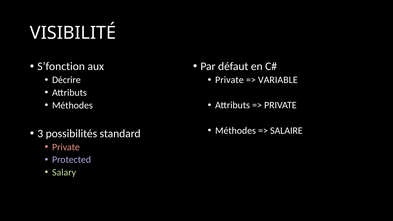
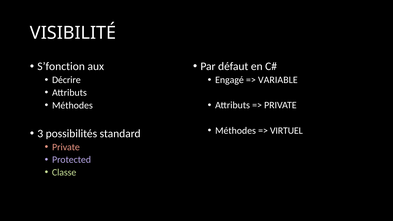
Private at (229, 80): Private -> Engagé
SALAIRE: SALAIRE -> VIRTUEL
Salary: Salary -> Classe
